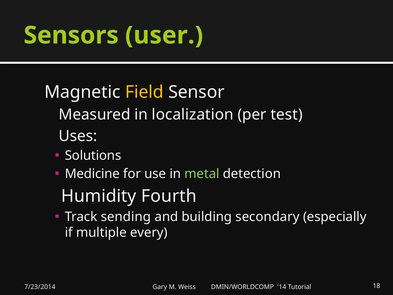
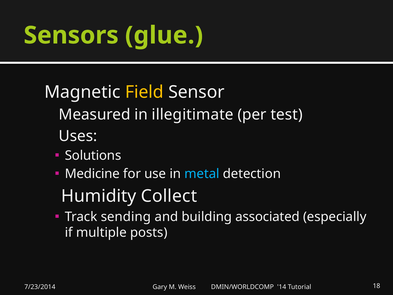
user: user -> glue
localization: localization -> illegitimate
metal colour: light green -> light blue
Fourth: Fourth -> Collect
secondary: secondary -> associated
every: every -> posts
